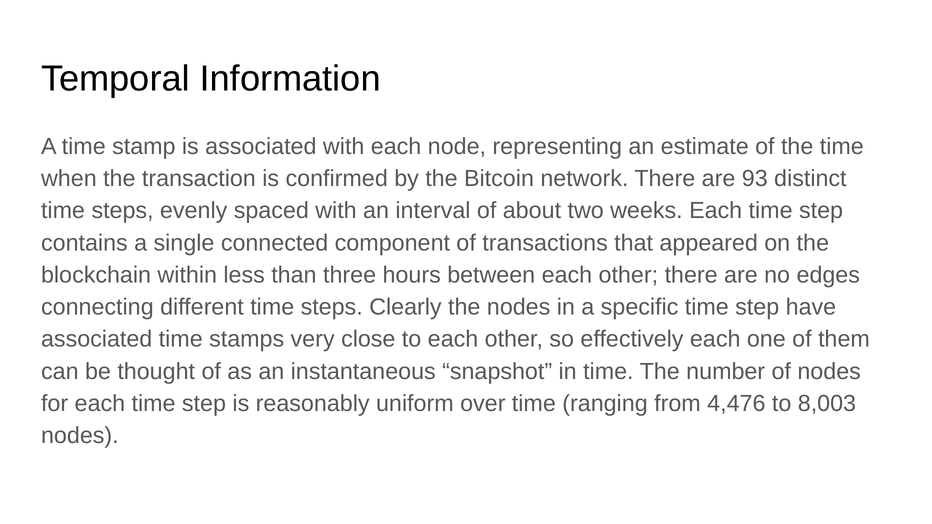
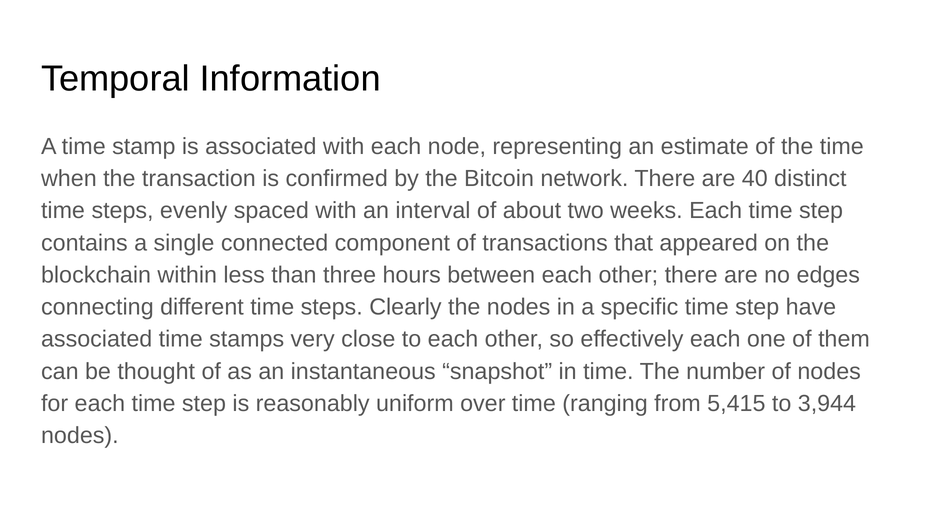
93: 93 -> 40
4,476: 4,476 -> 5,415
8,003: 8,003 -> 3,944
